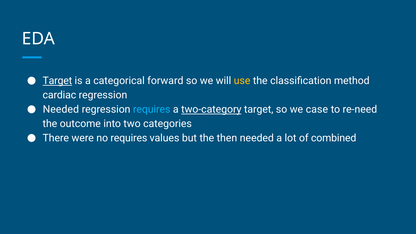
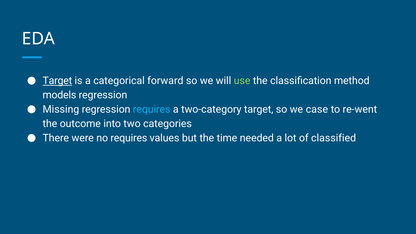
use colour: yellow -> light green
cardiac: cardiac -> models
Needed at (61, 109): Needed -> Missing
two-category underline: present -> none
re-need: re-need -> re-went
then: then -> time
combined: combined -> classified
